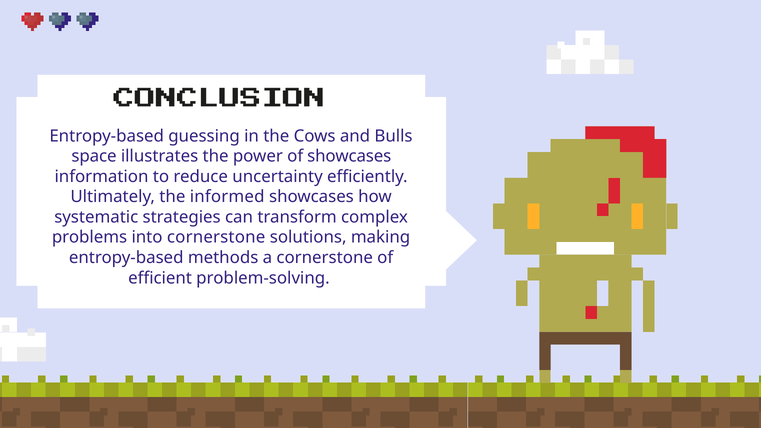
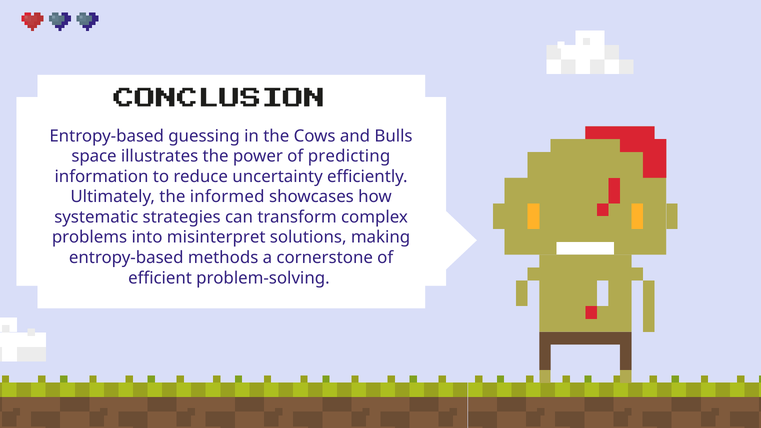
of showcases: showcases -> predicting
into cornerstone: cornerstone -> misinterpret
